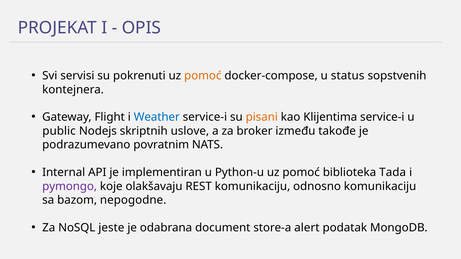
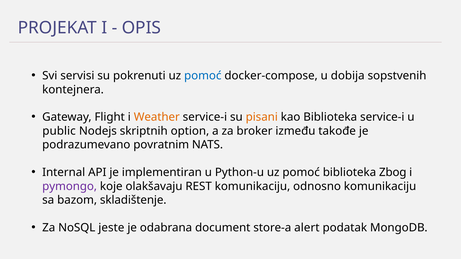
pomoć at (203, 76) colour: orange -> blue
status: status -> dobija
Weather colour: blue -> orange
kao Klijentima: Klijentima -> Biblioteka
uslove: uslove -> option
Tada: Tada -> Zbog
nepogodne: nepogodne -> skladištenje
